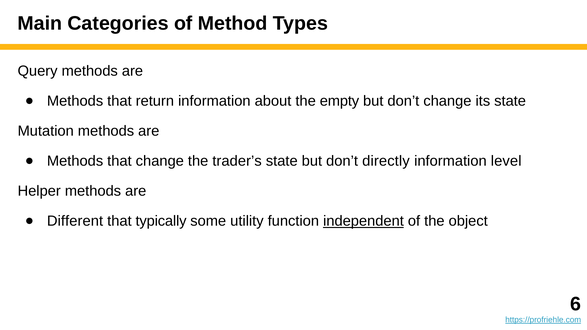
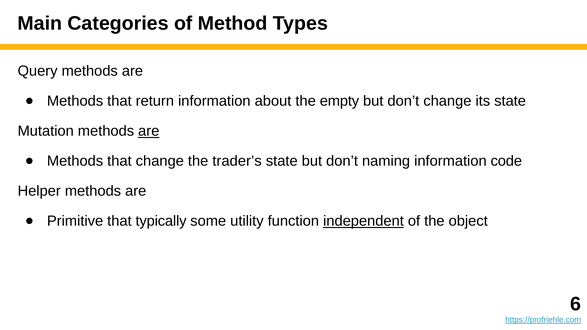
are at (149, 131) underline: none -> present
directly: directly -> naming
level: level -> code
Different: Different -> Primitive
